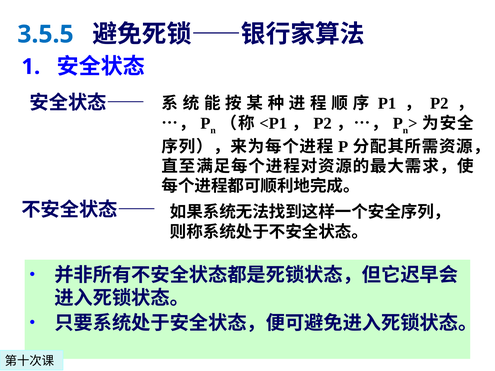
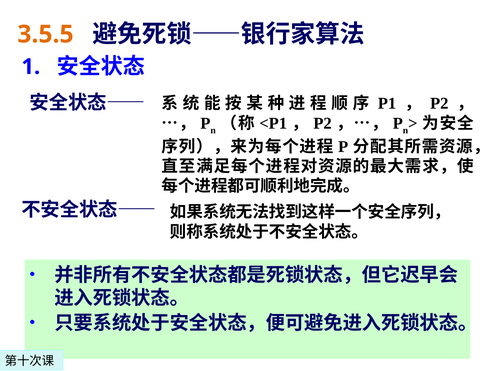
3.5.5 colour: blue -> orange
